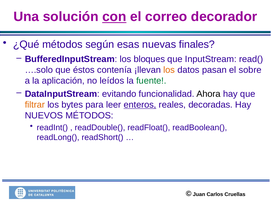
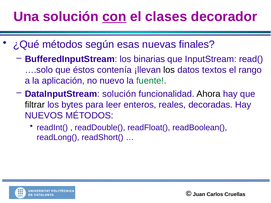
correo: correo -> clases
bloques: bloques -> binarias
los at (169, 70) colour: orange -> black
pasan: pasan -> textos
sobre: sobre -> rango
leídos: leídos -> nuevo
DataInputStream evitando: evitando -> solución
filtrar colour: orange -> black
enteros underline: present -> none
